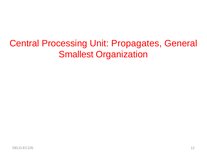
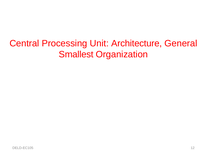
Propagates: Propagates -> Architecture
